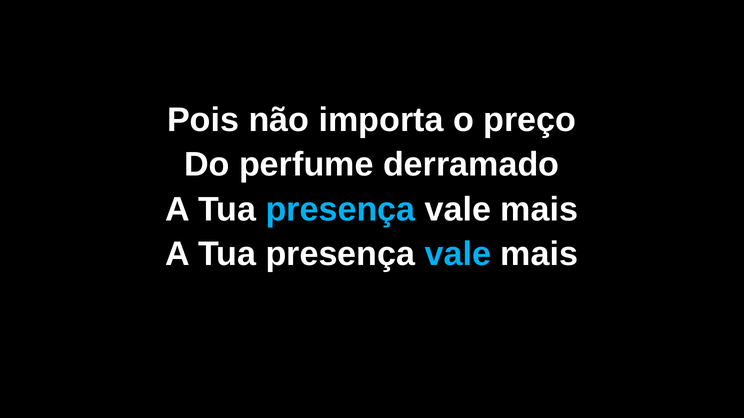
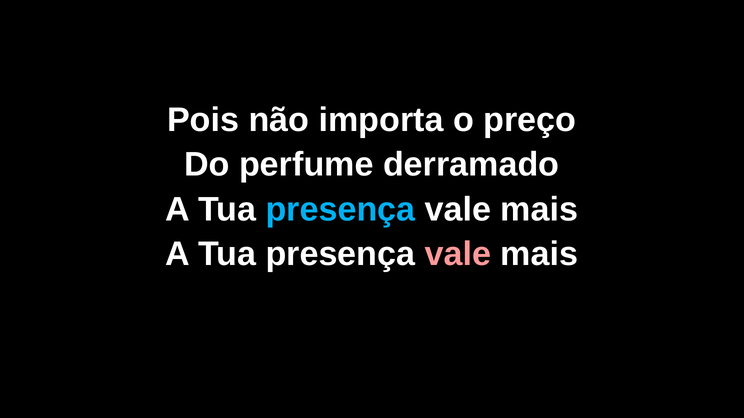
vale at (458, 254) colour: light blue -> pink
